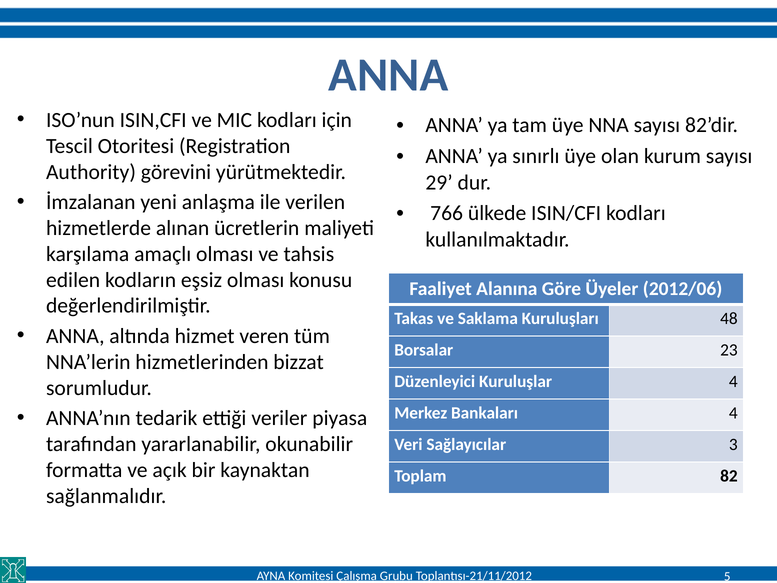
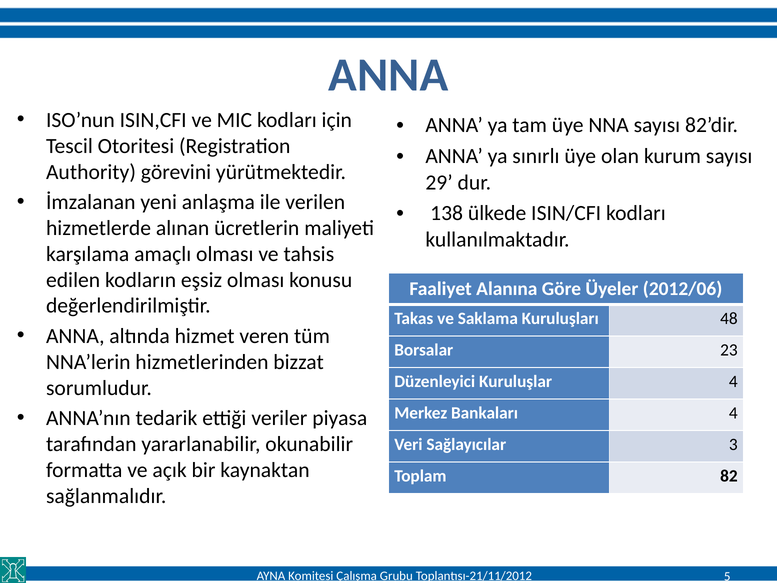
766: 766 -> 138
